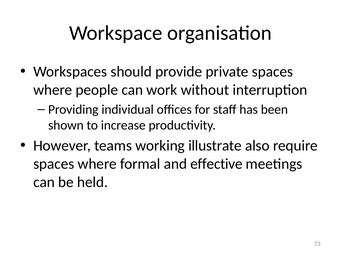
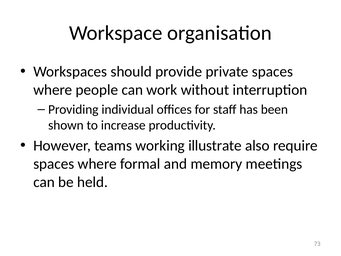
effective: effective -> memory
